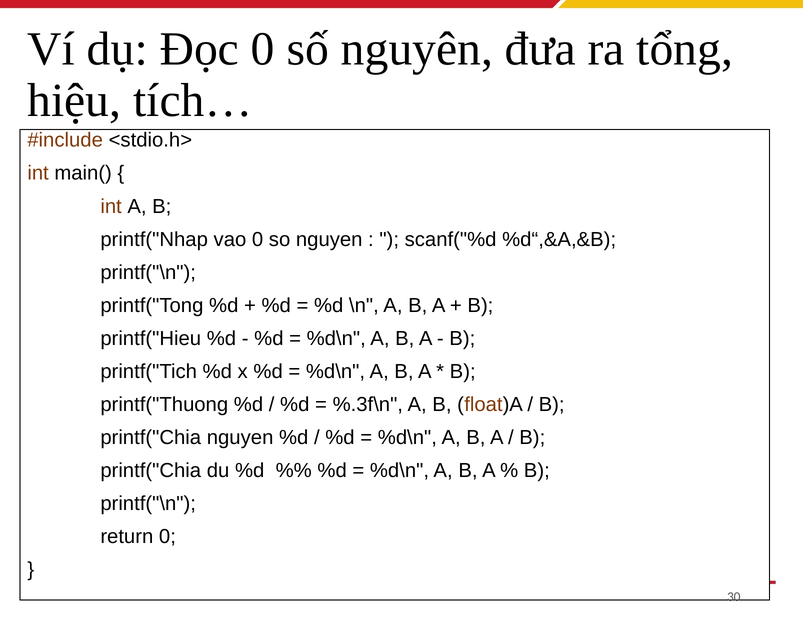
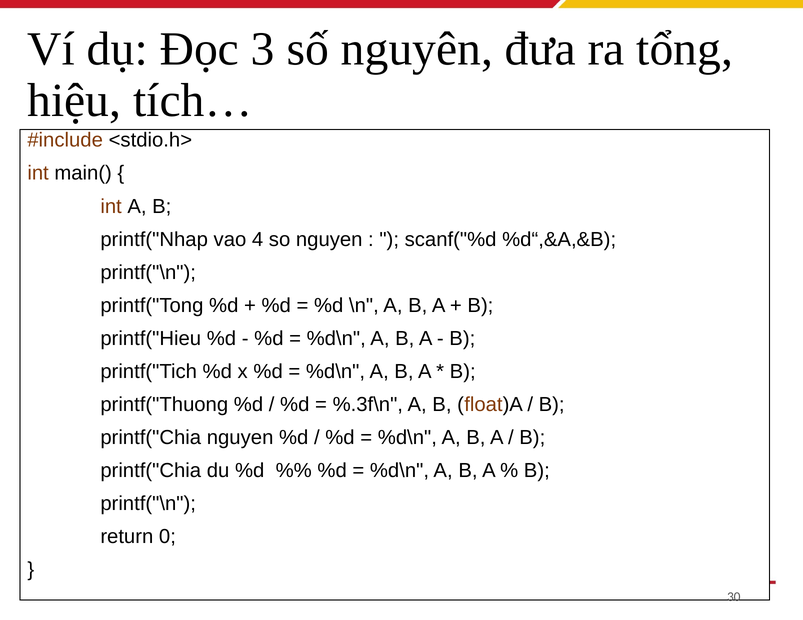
Đọc 0: 0 -> 3
vao 0: 0 -> 4
